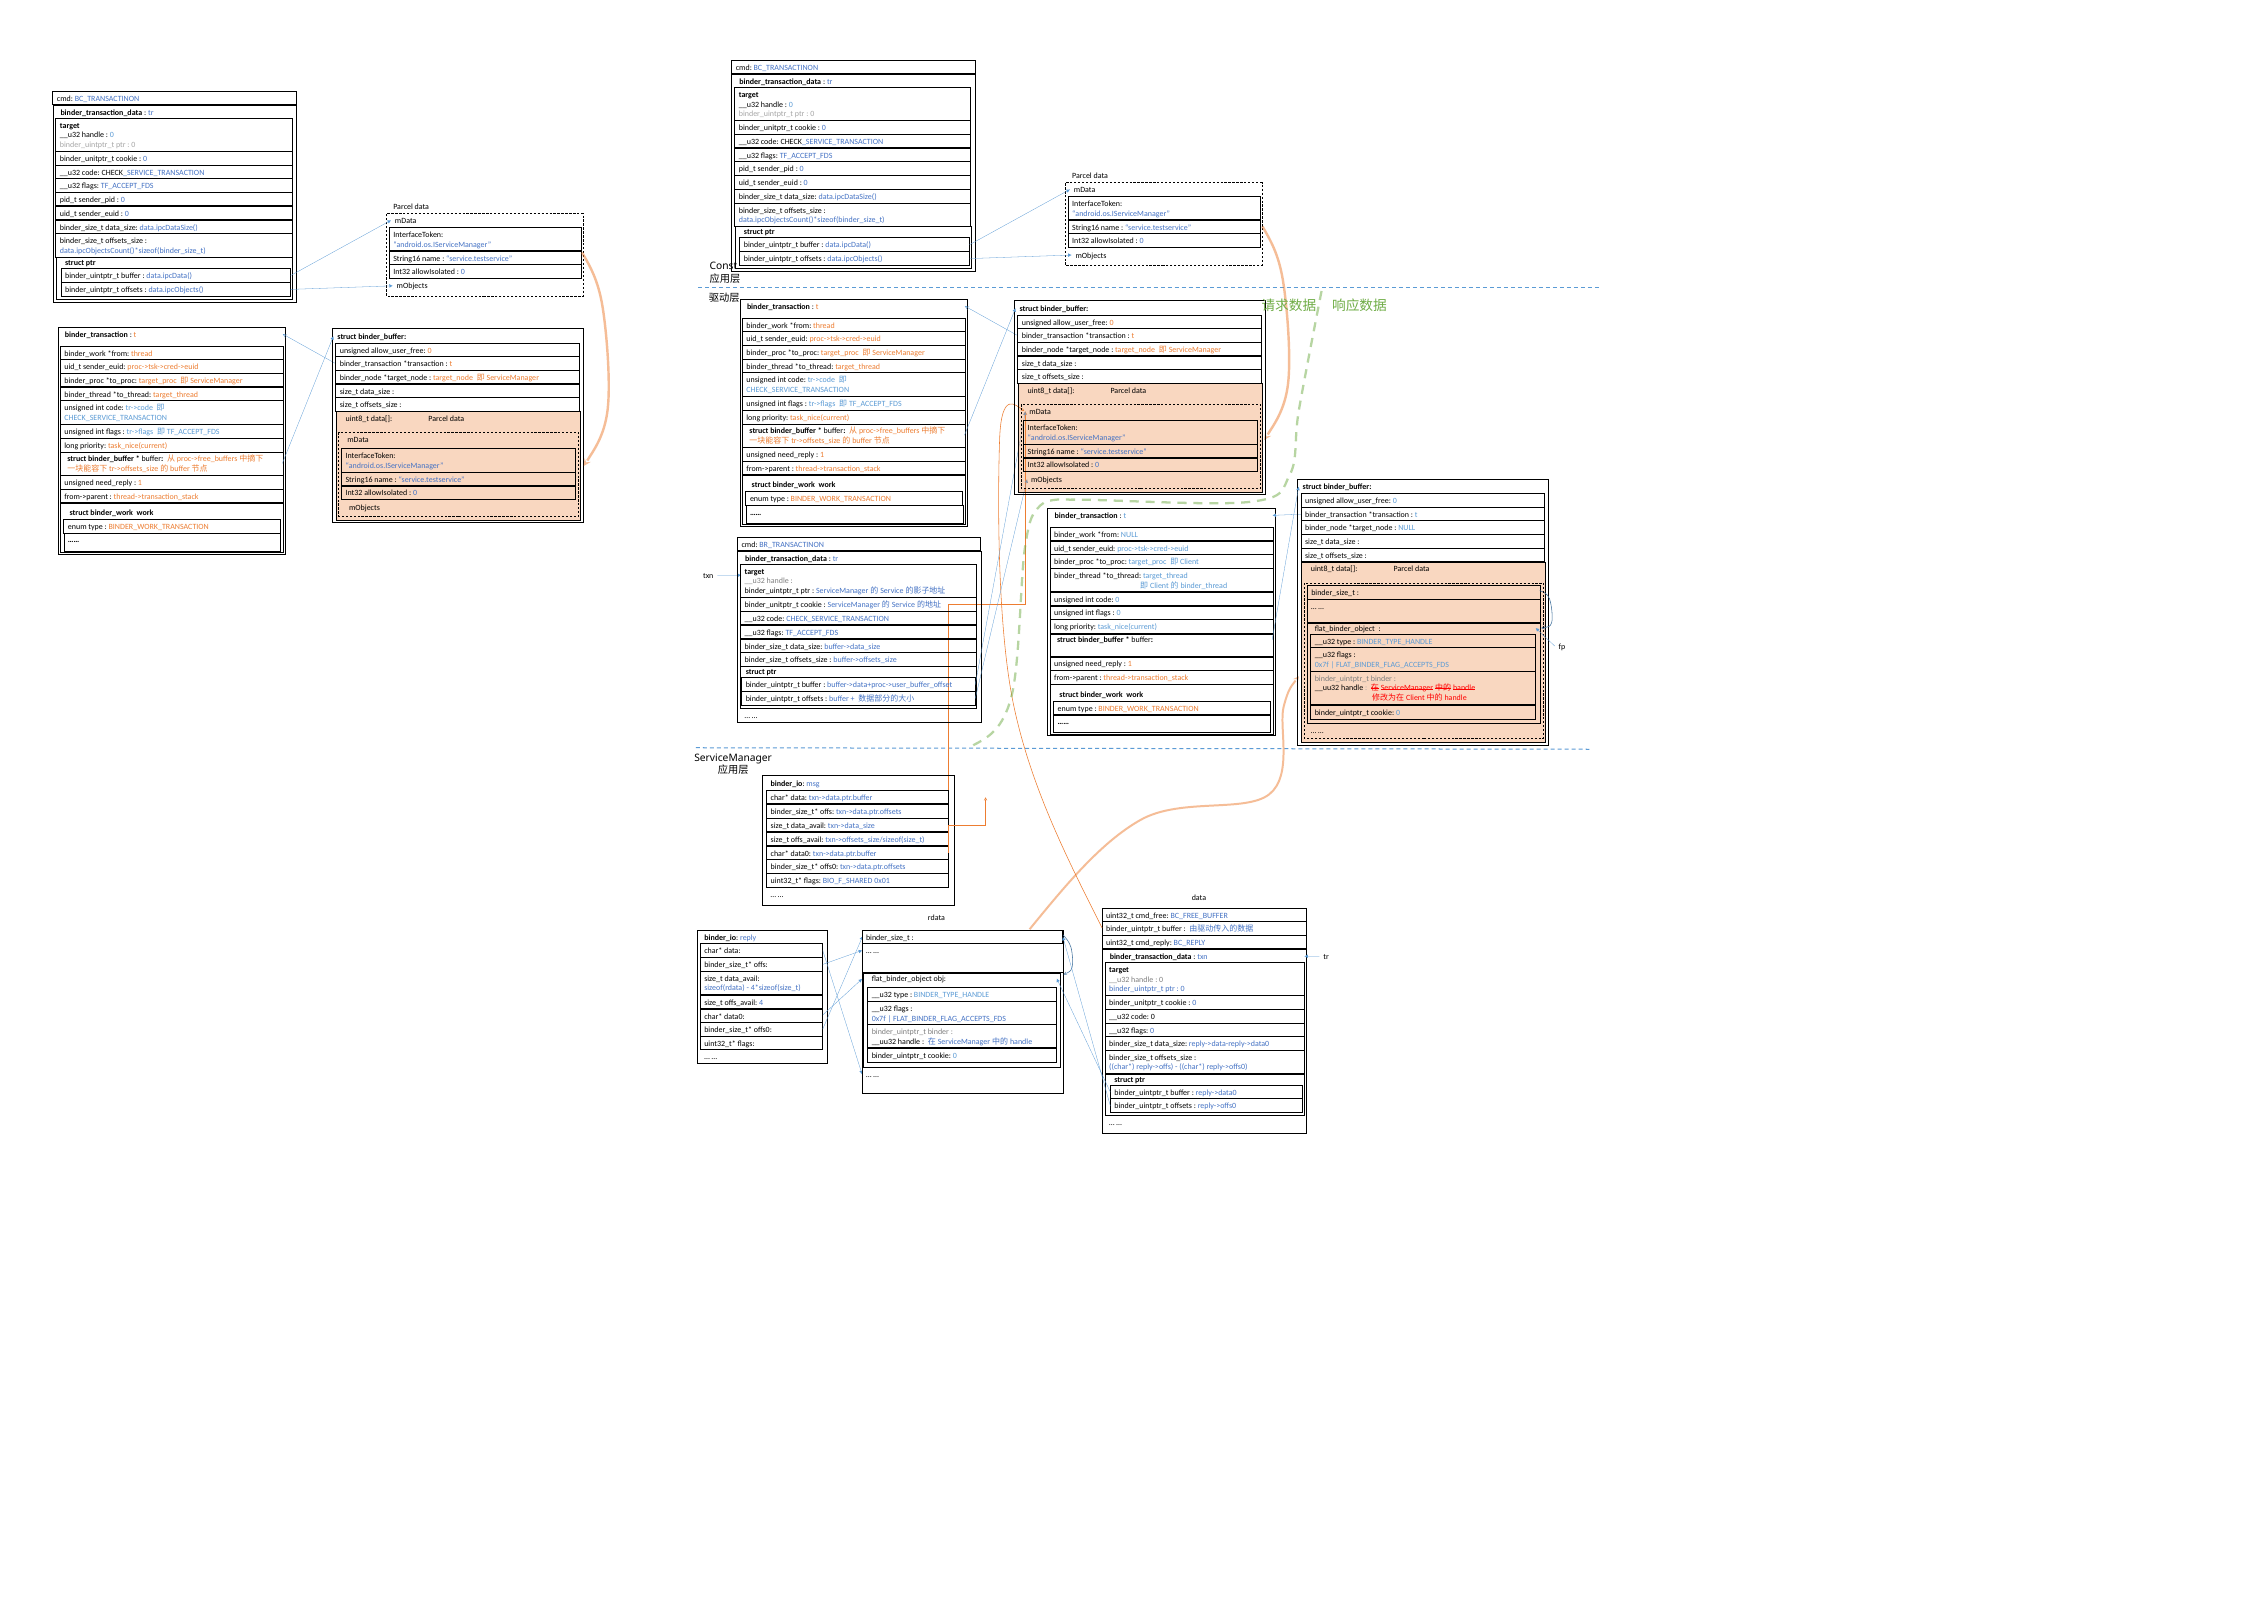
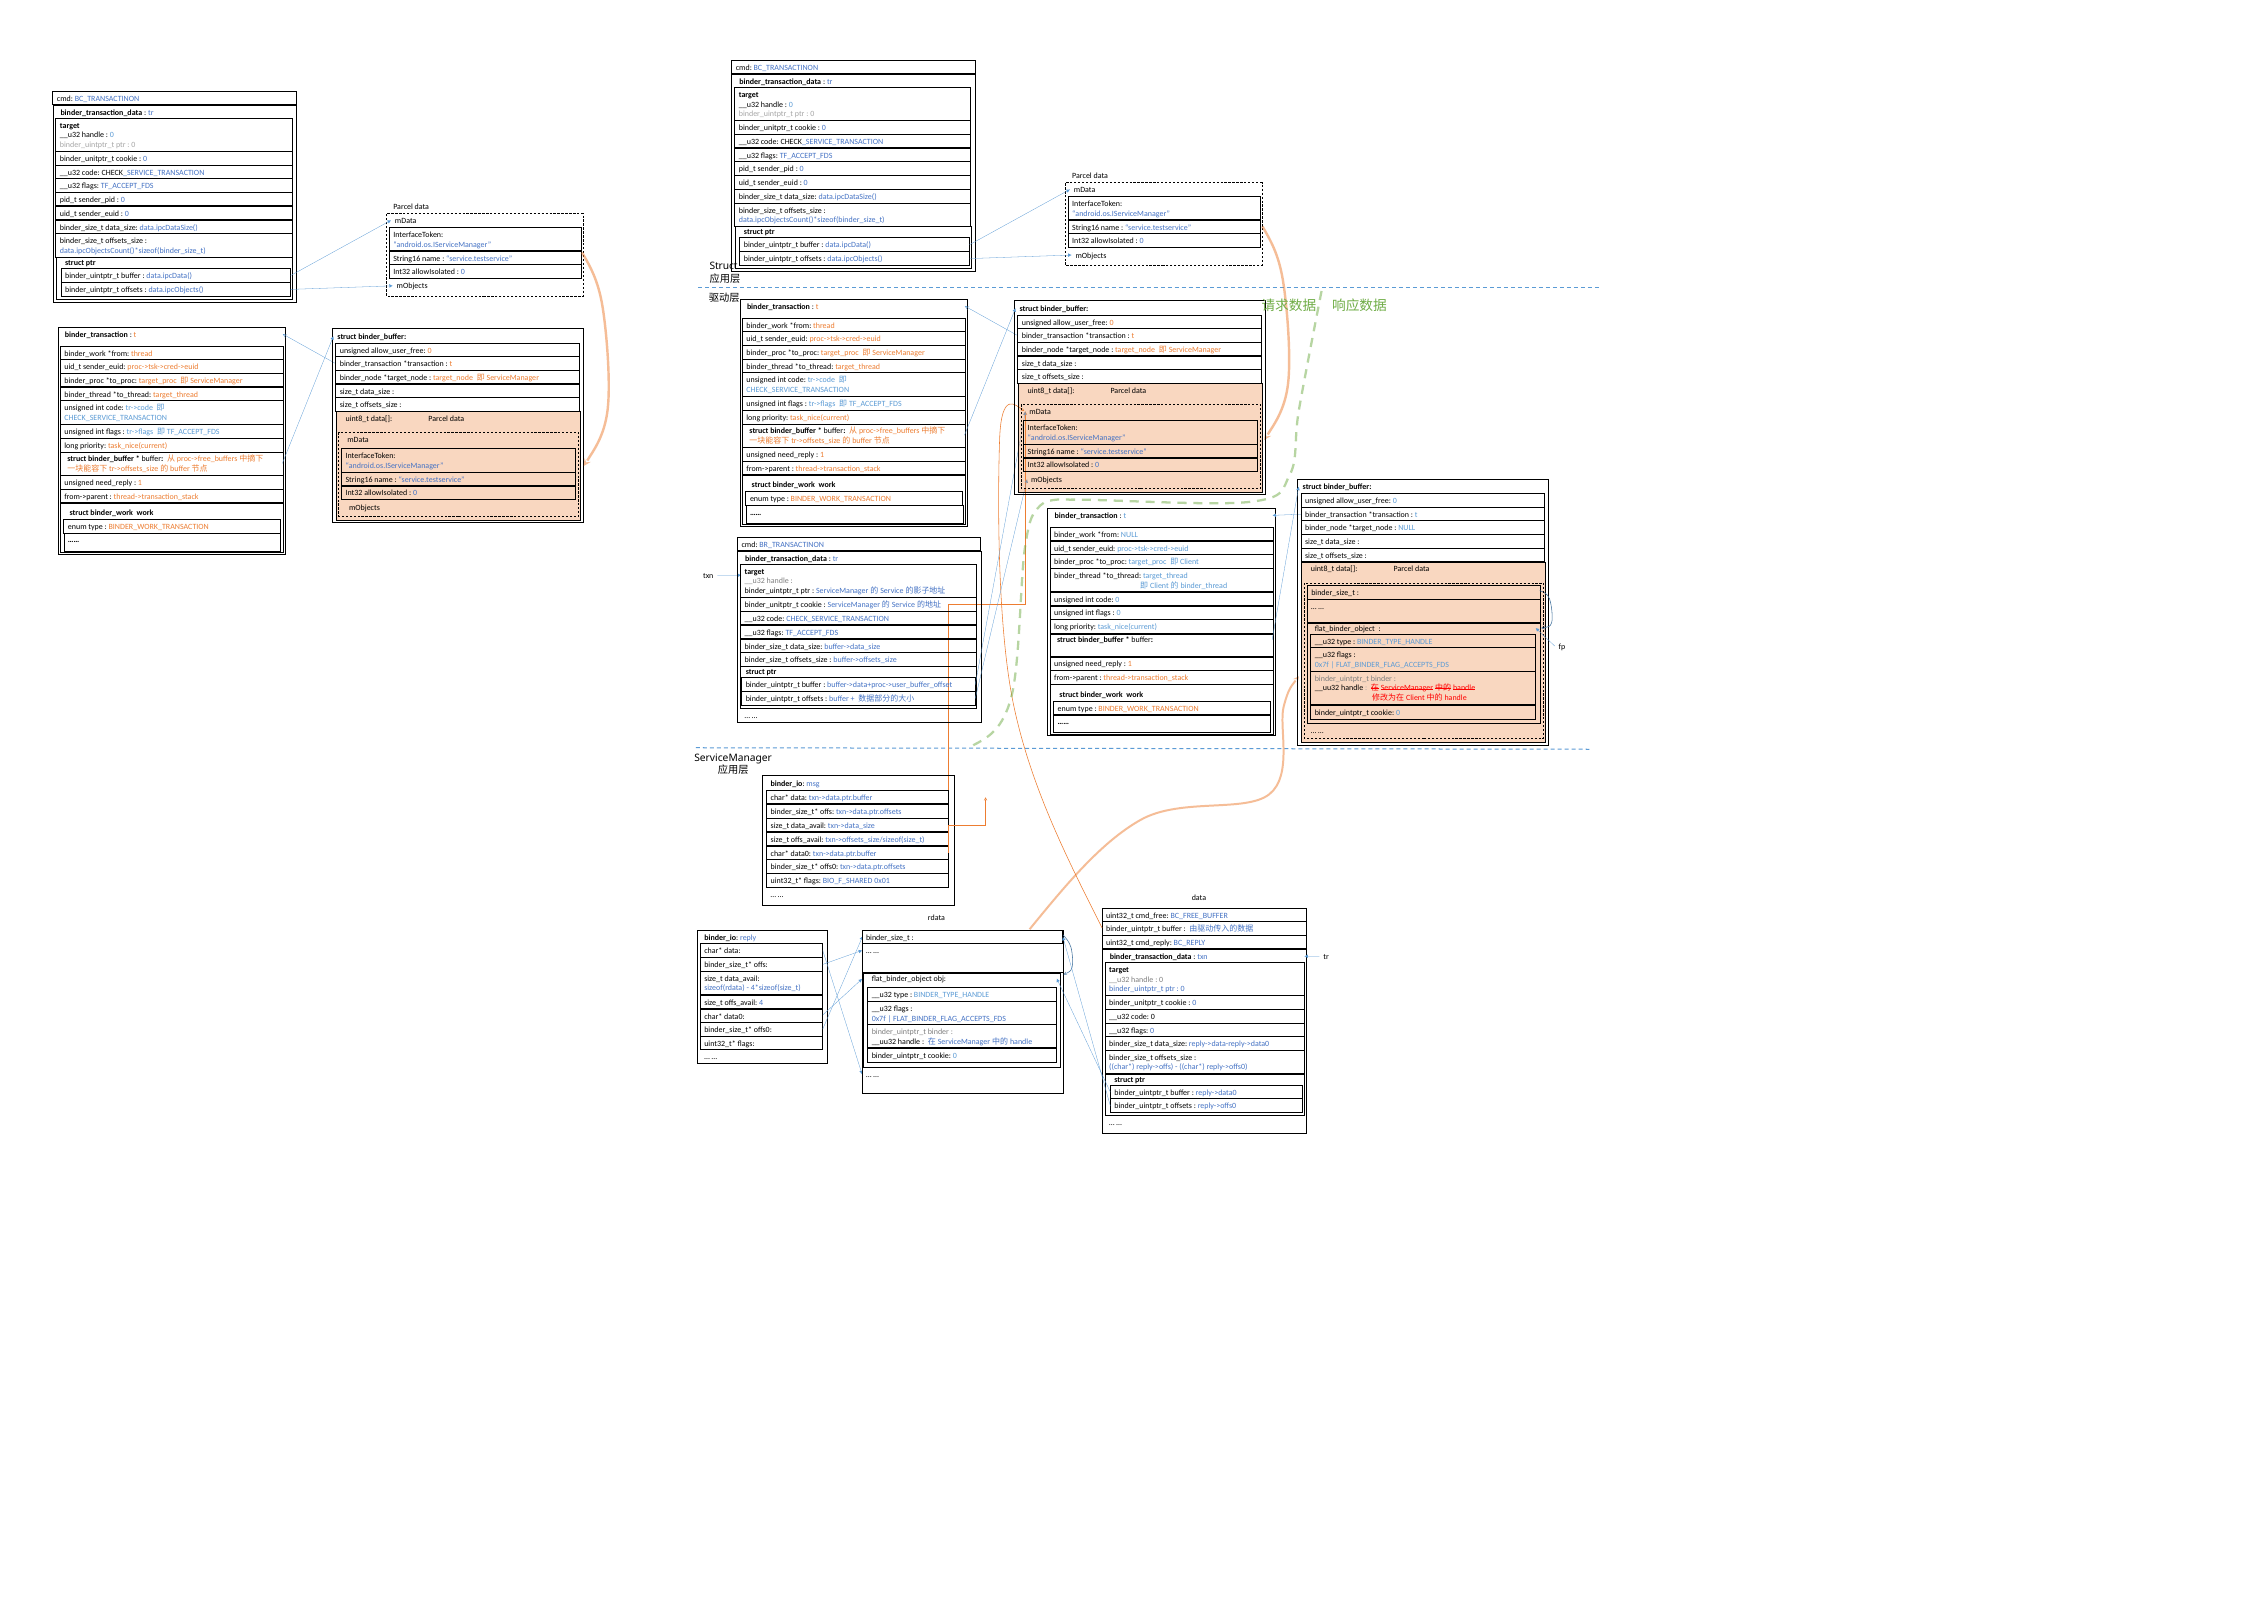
Const at (723, 266): Const -> Struct
